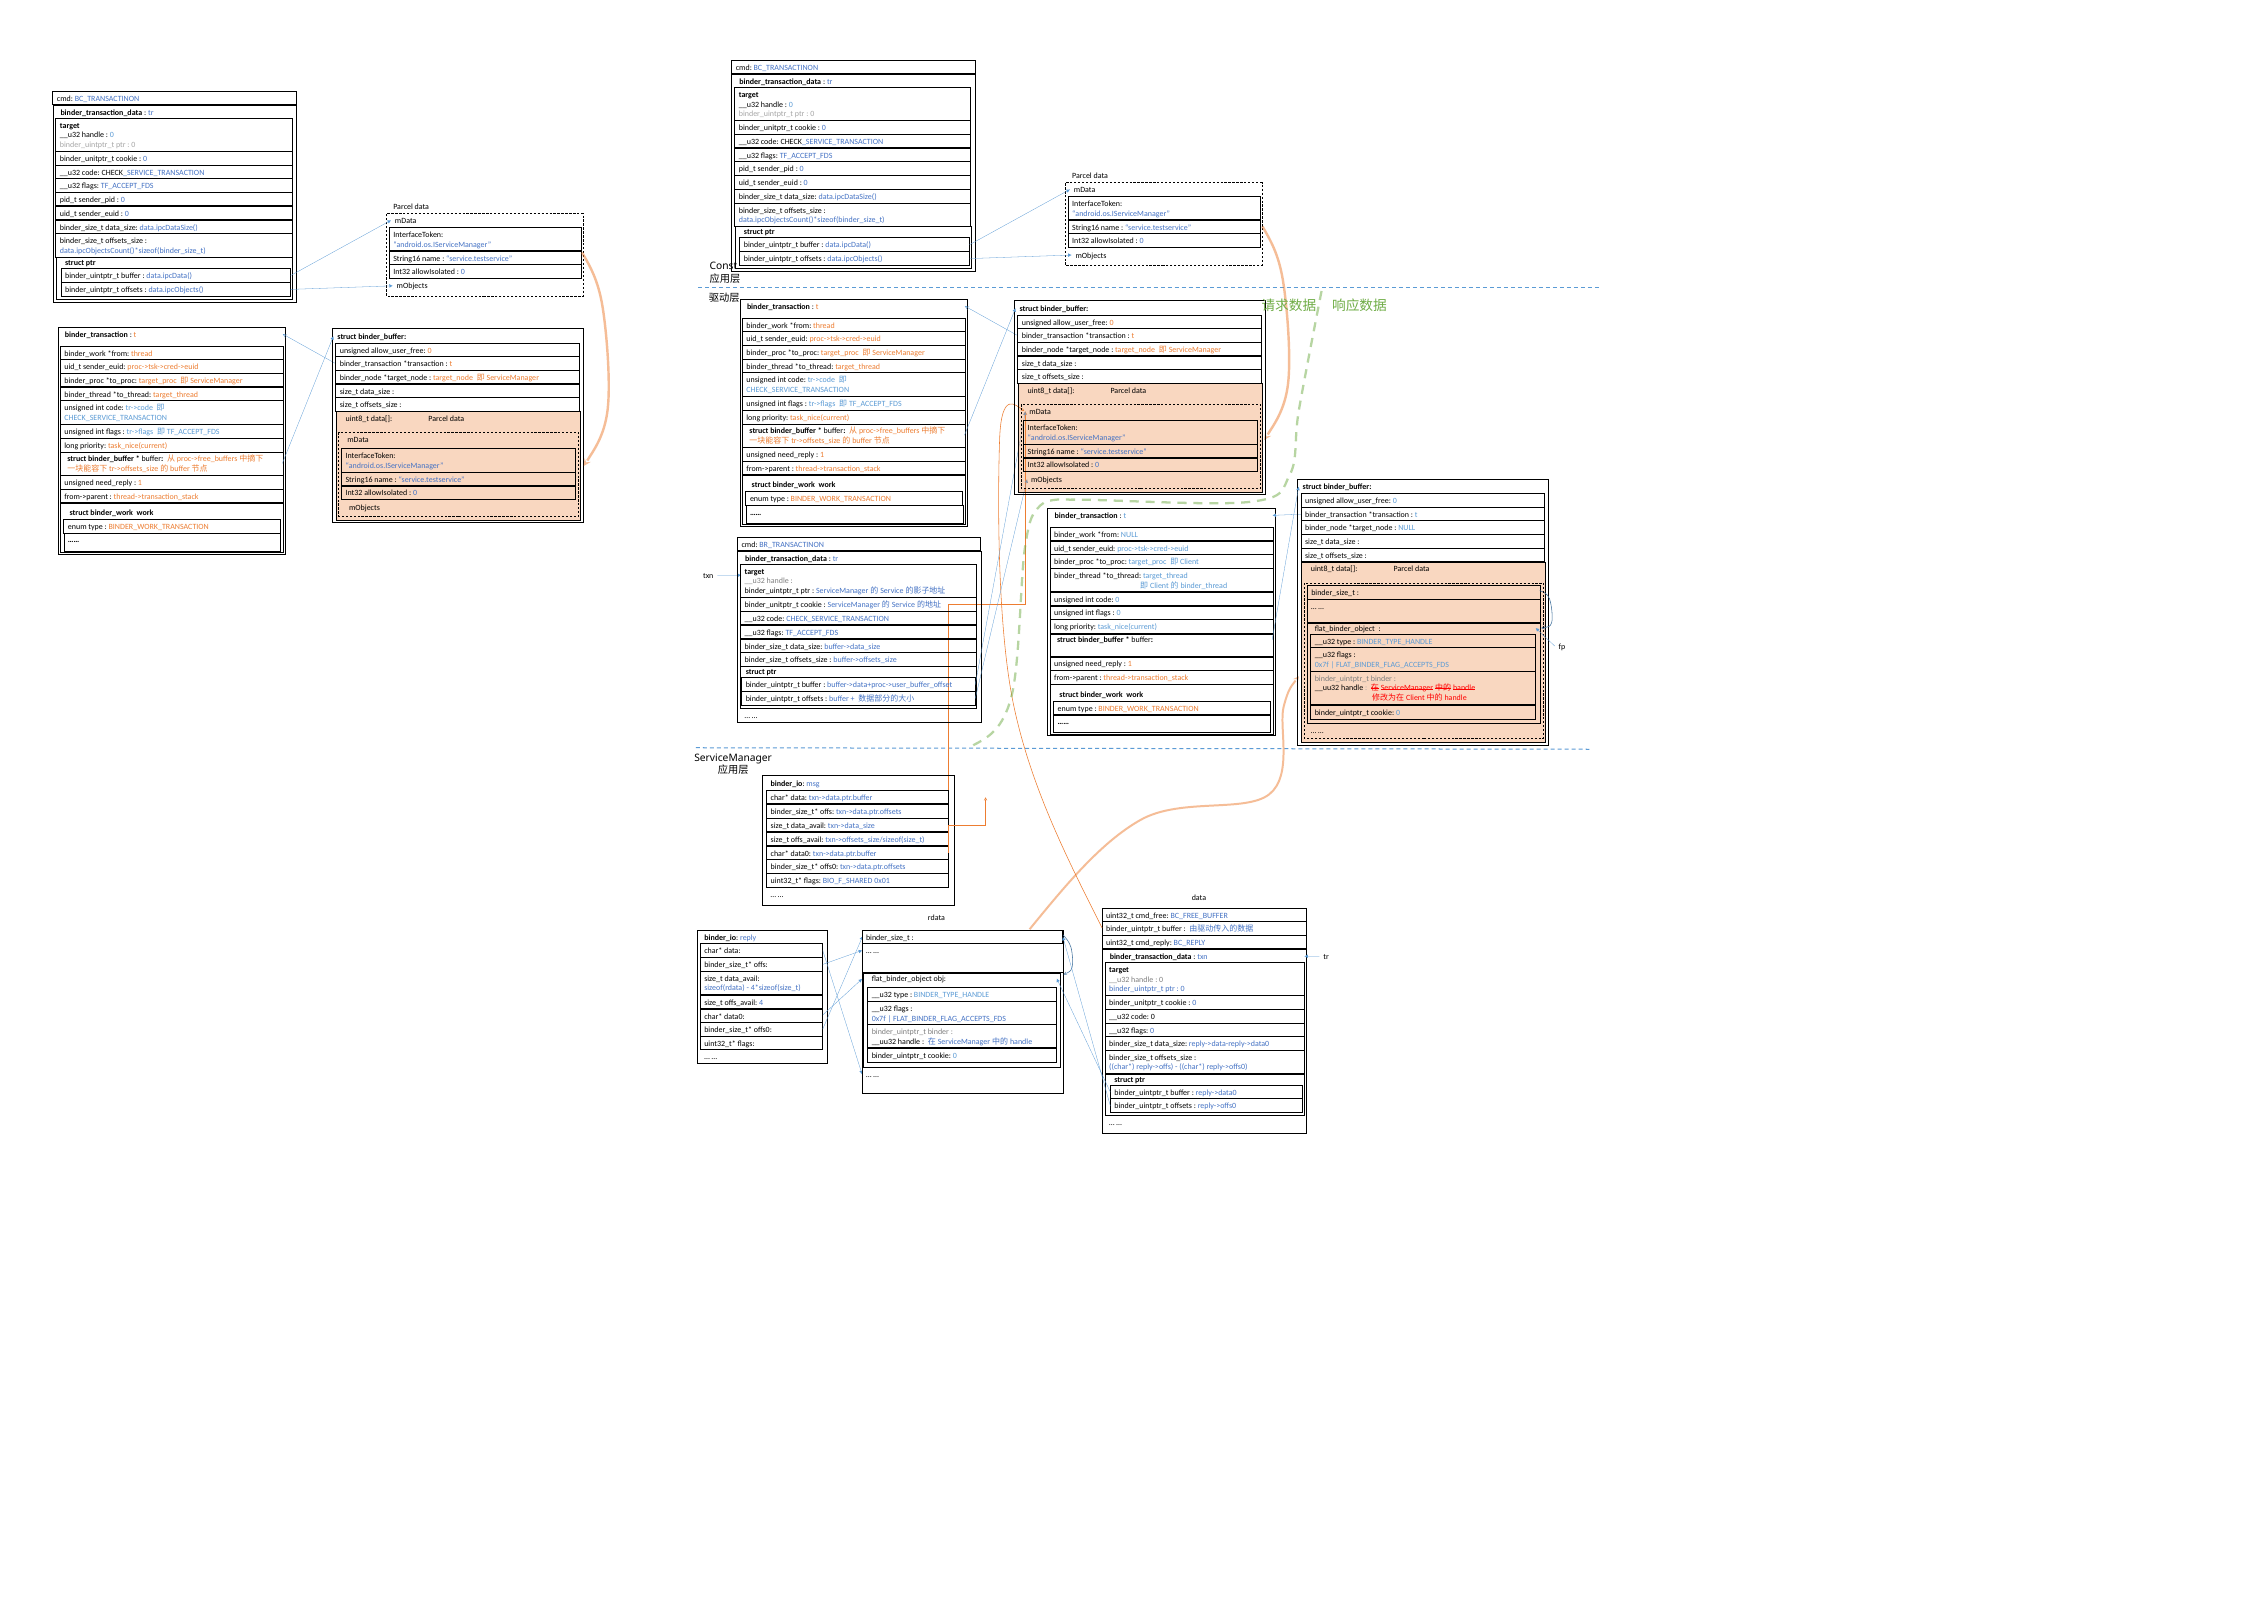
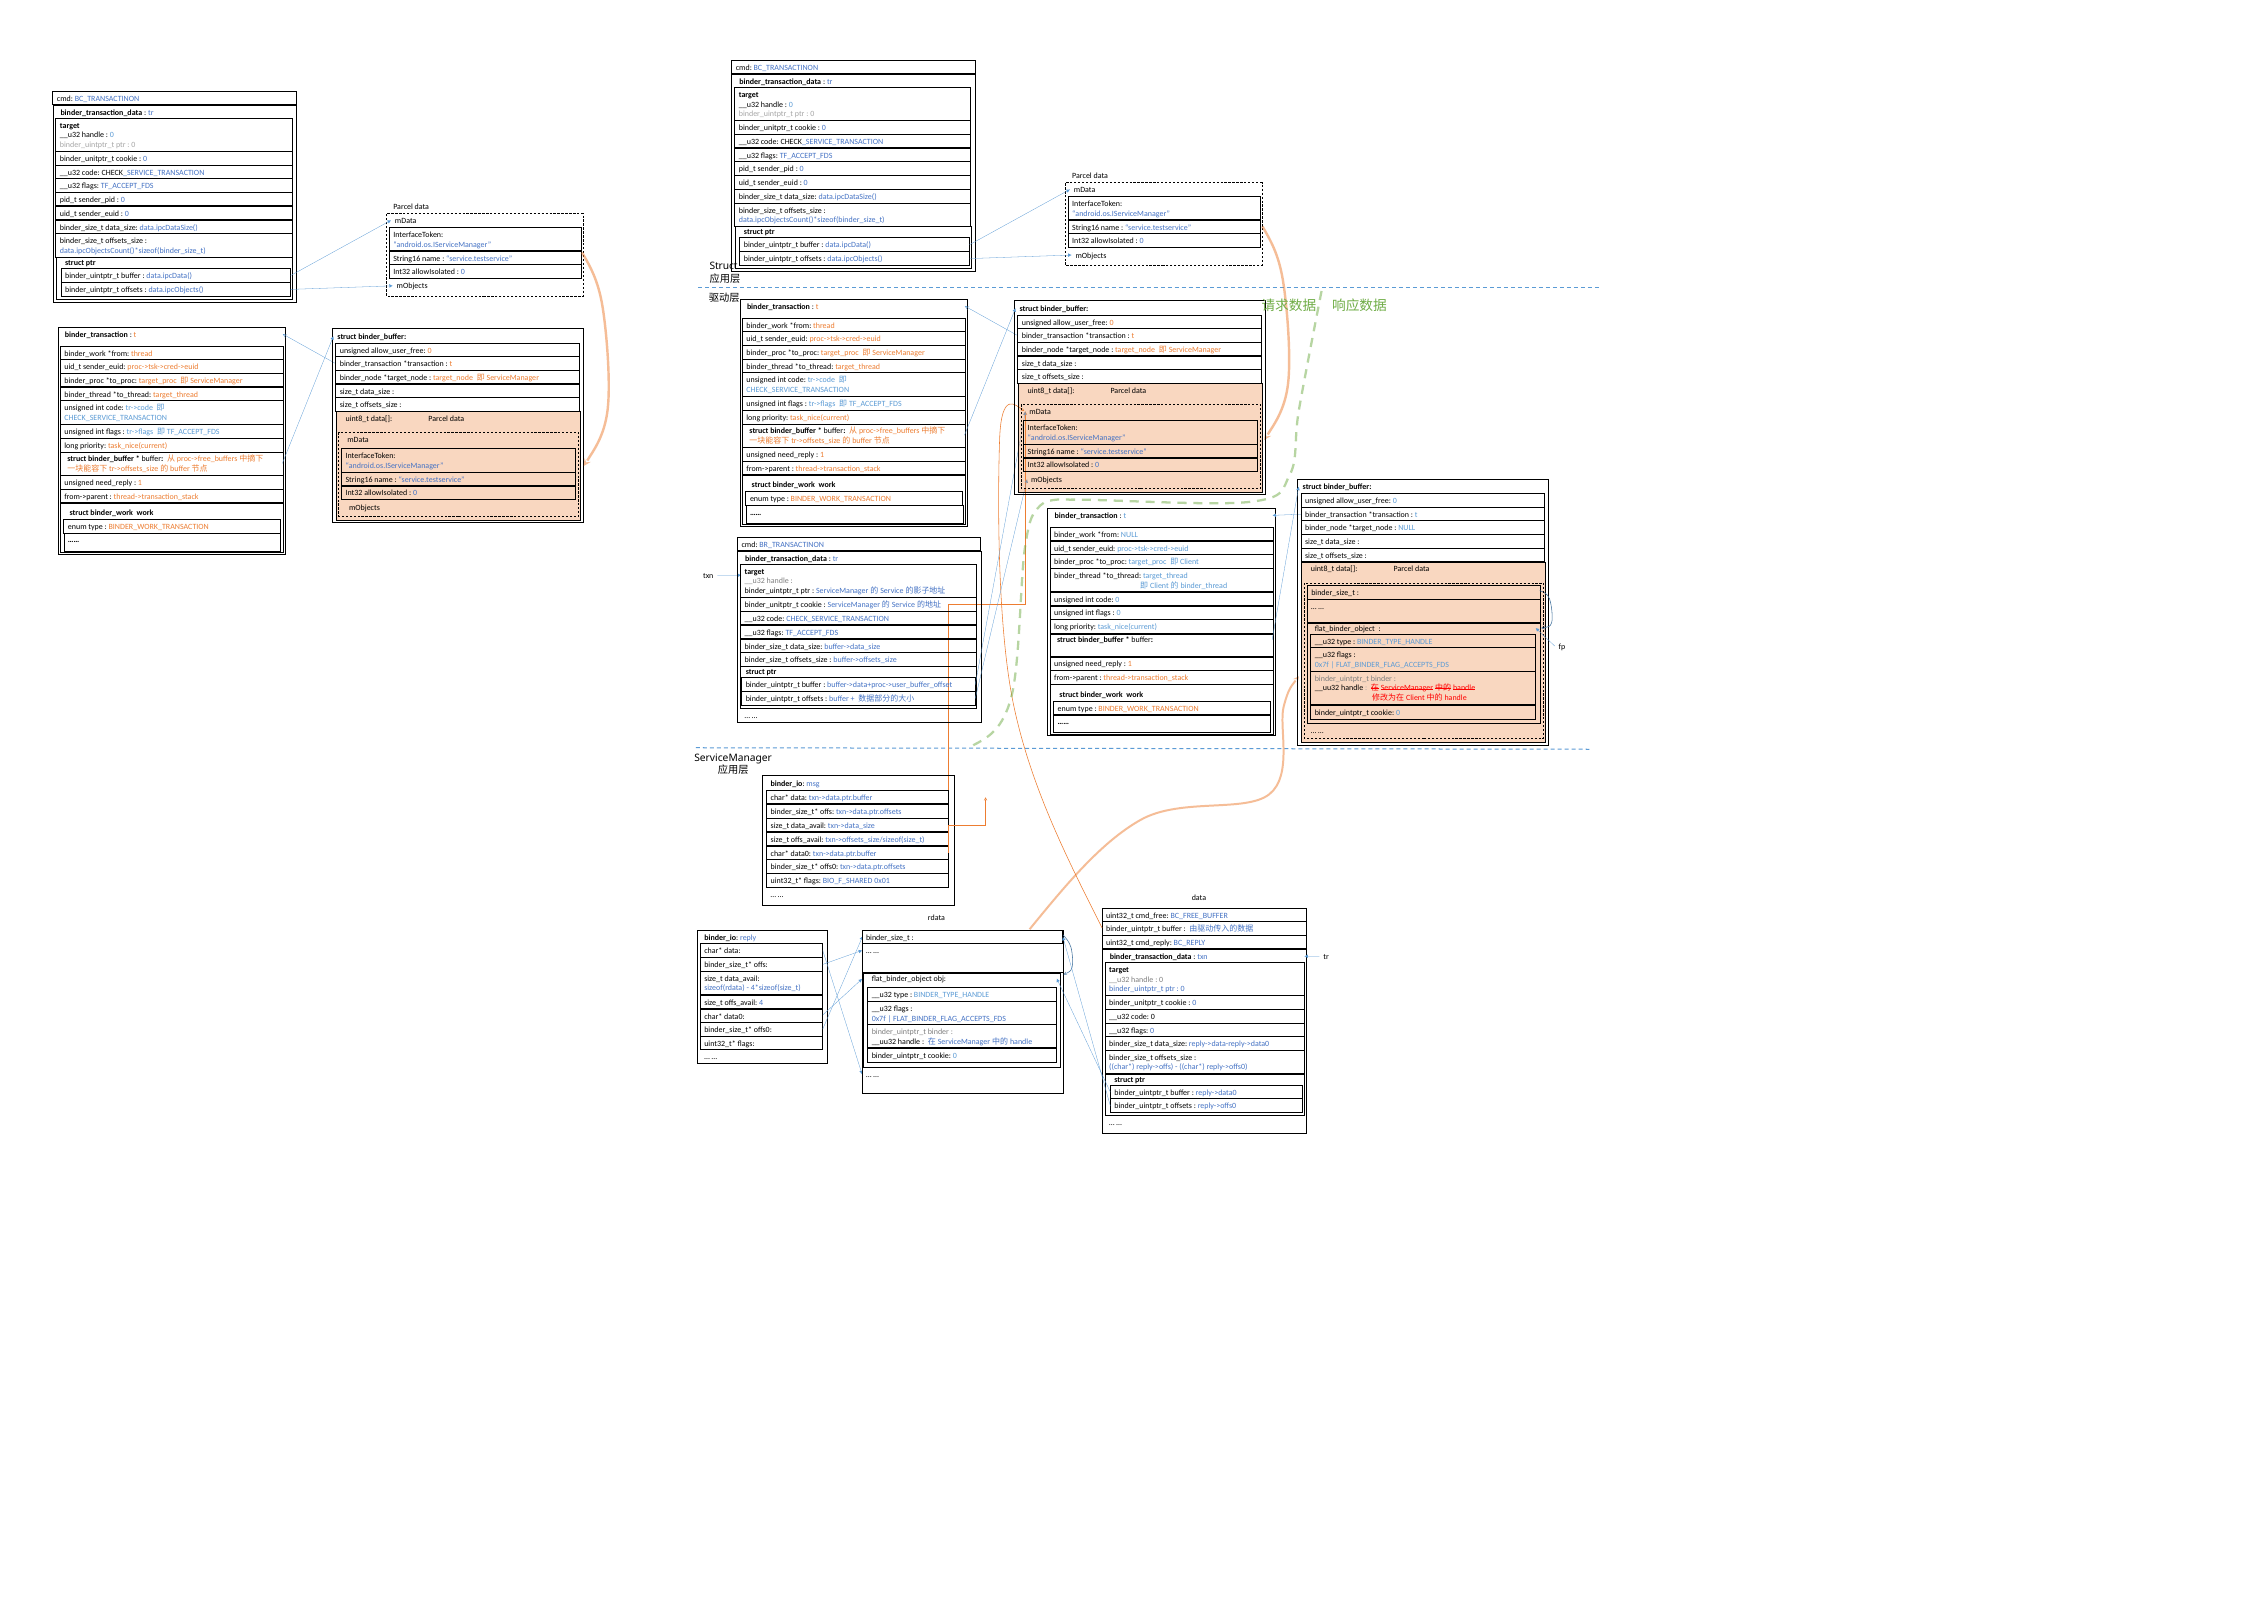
Const at (723, 266): Const -> Struct
